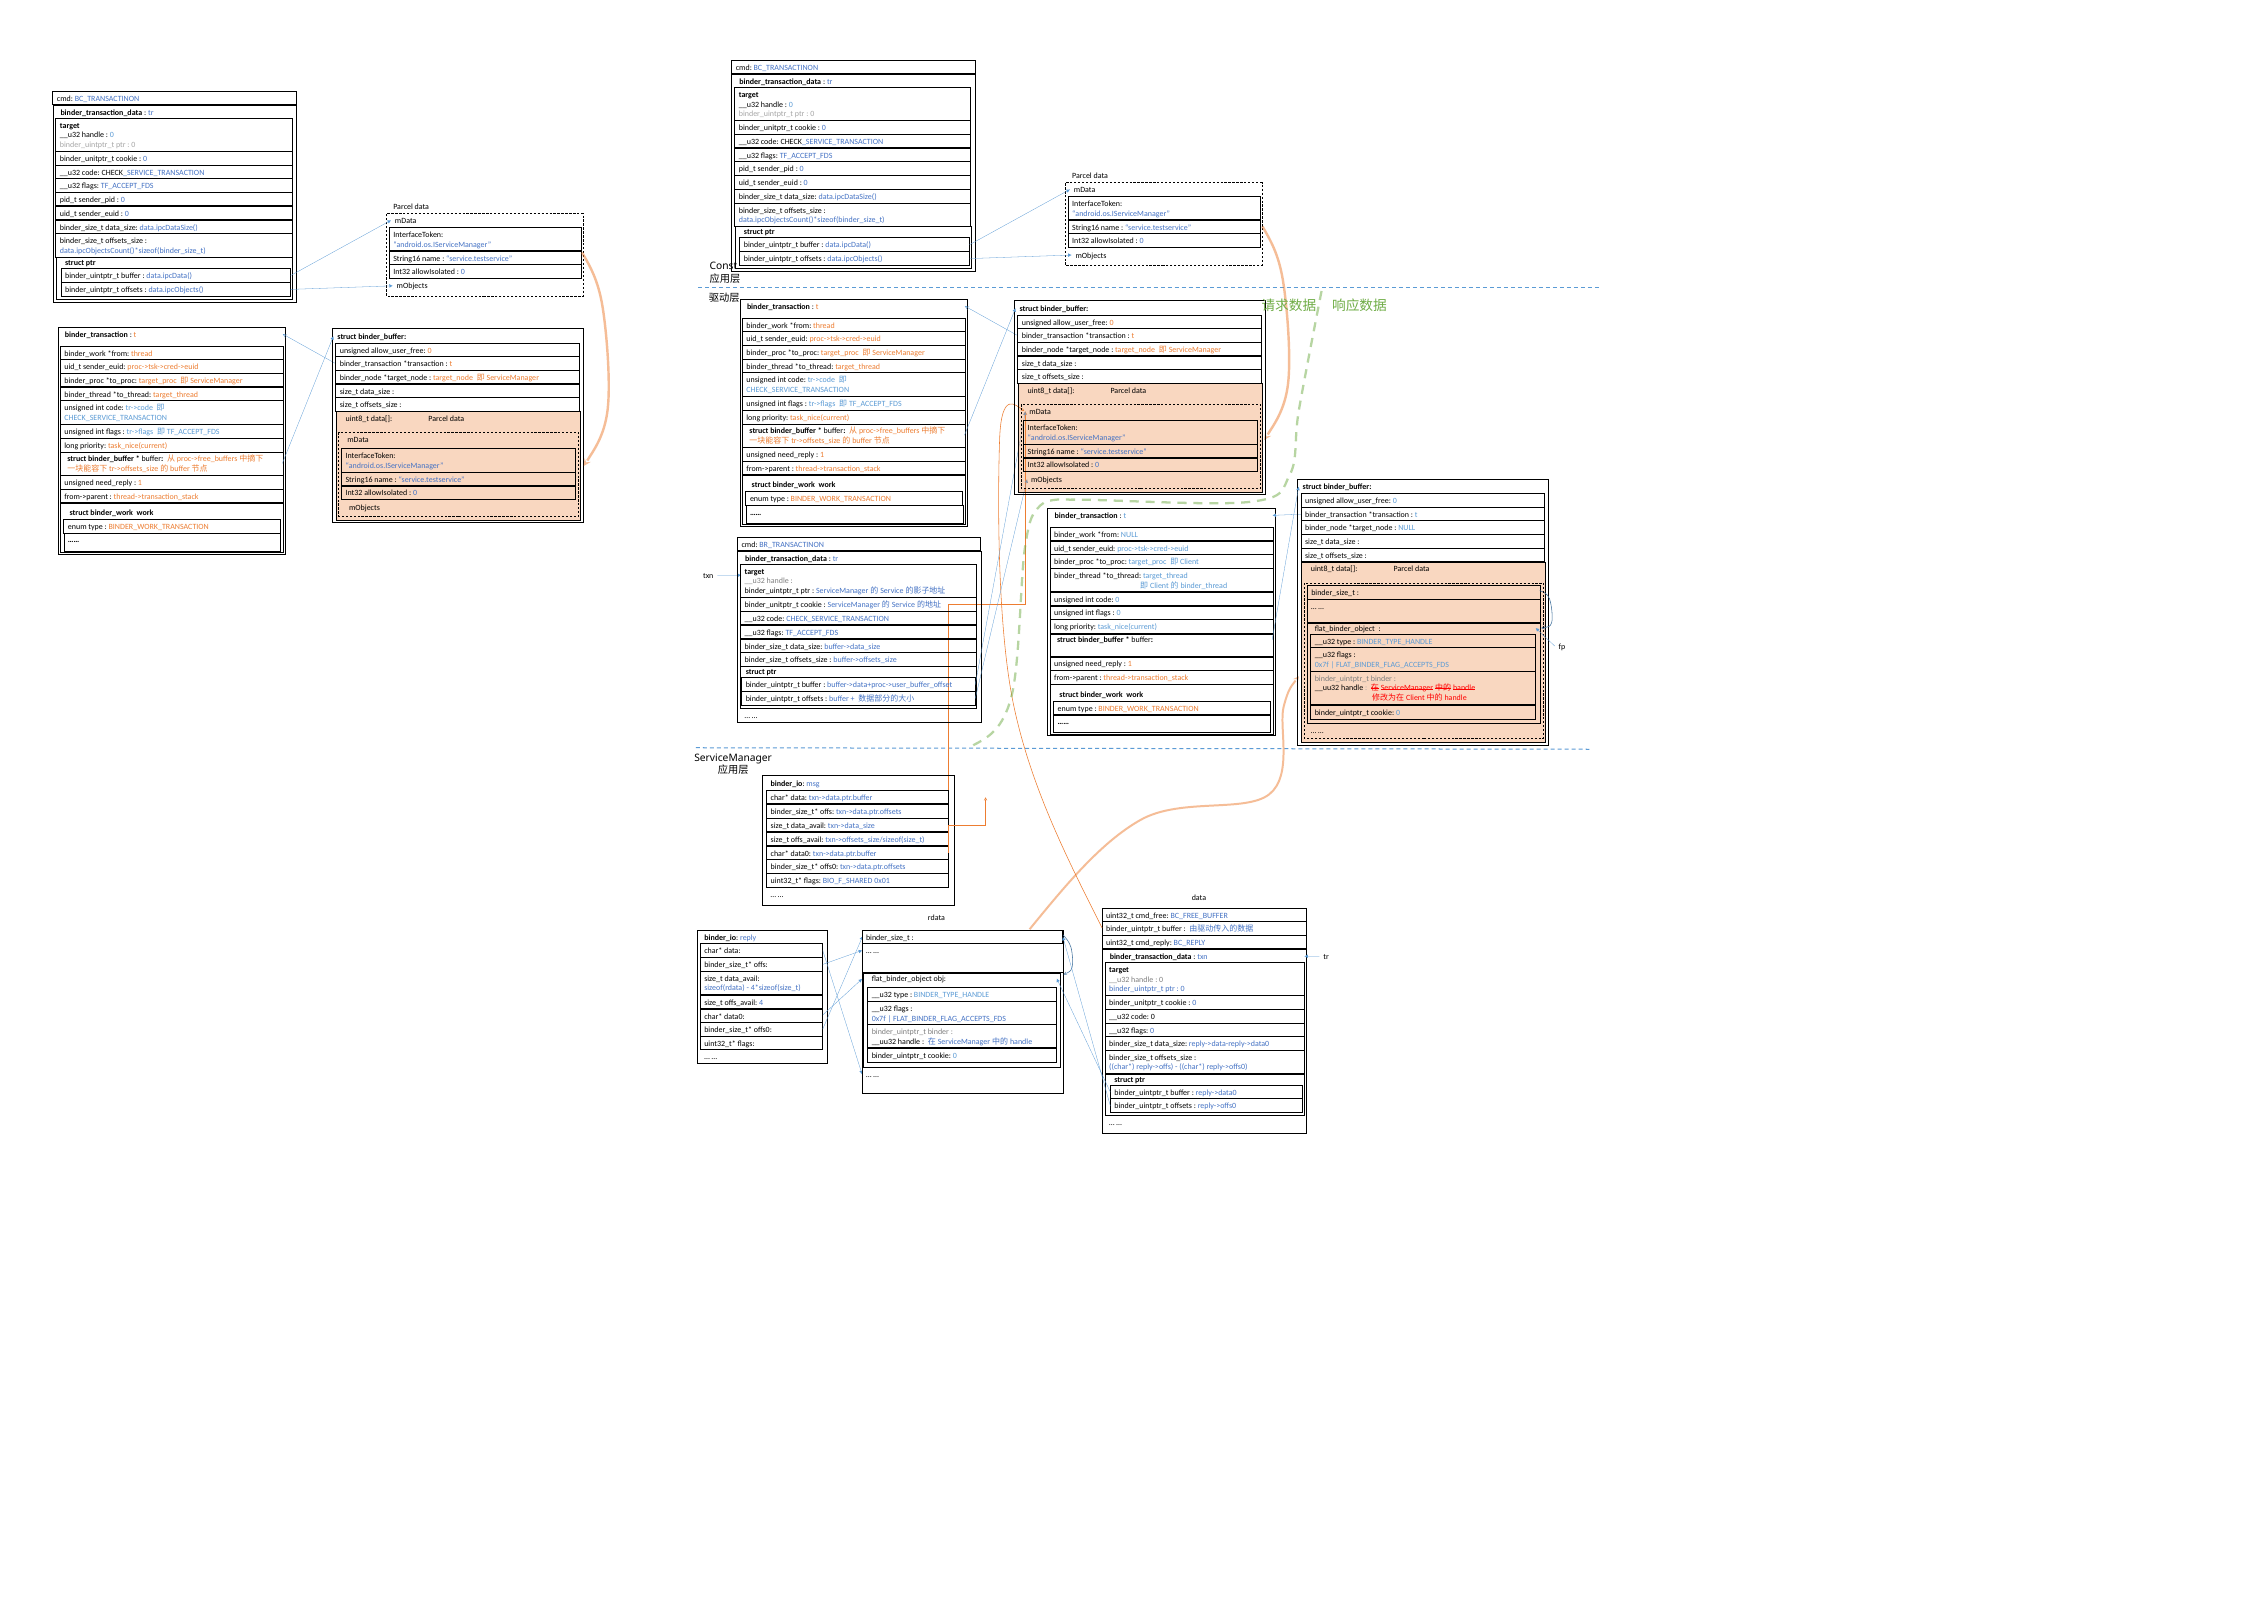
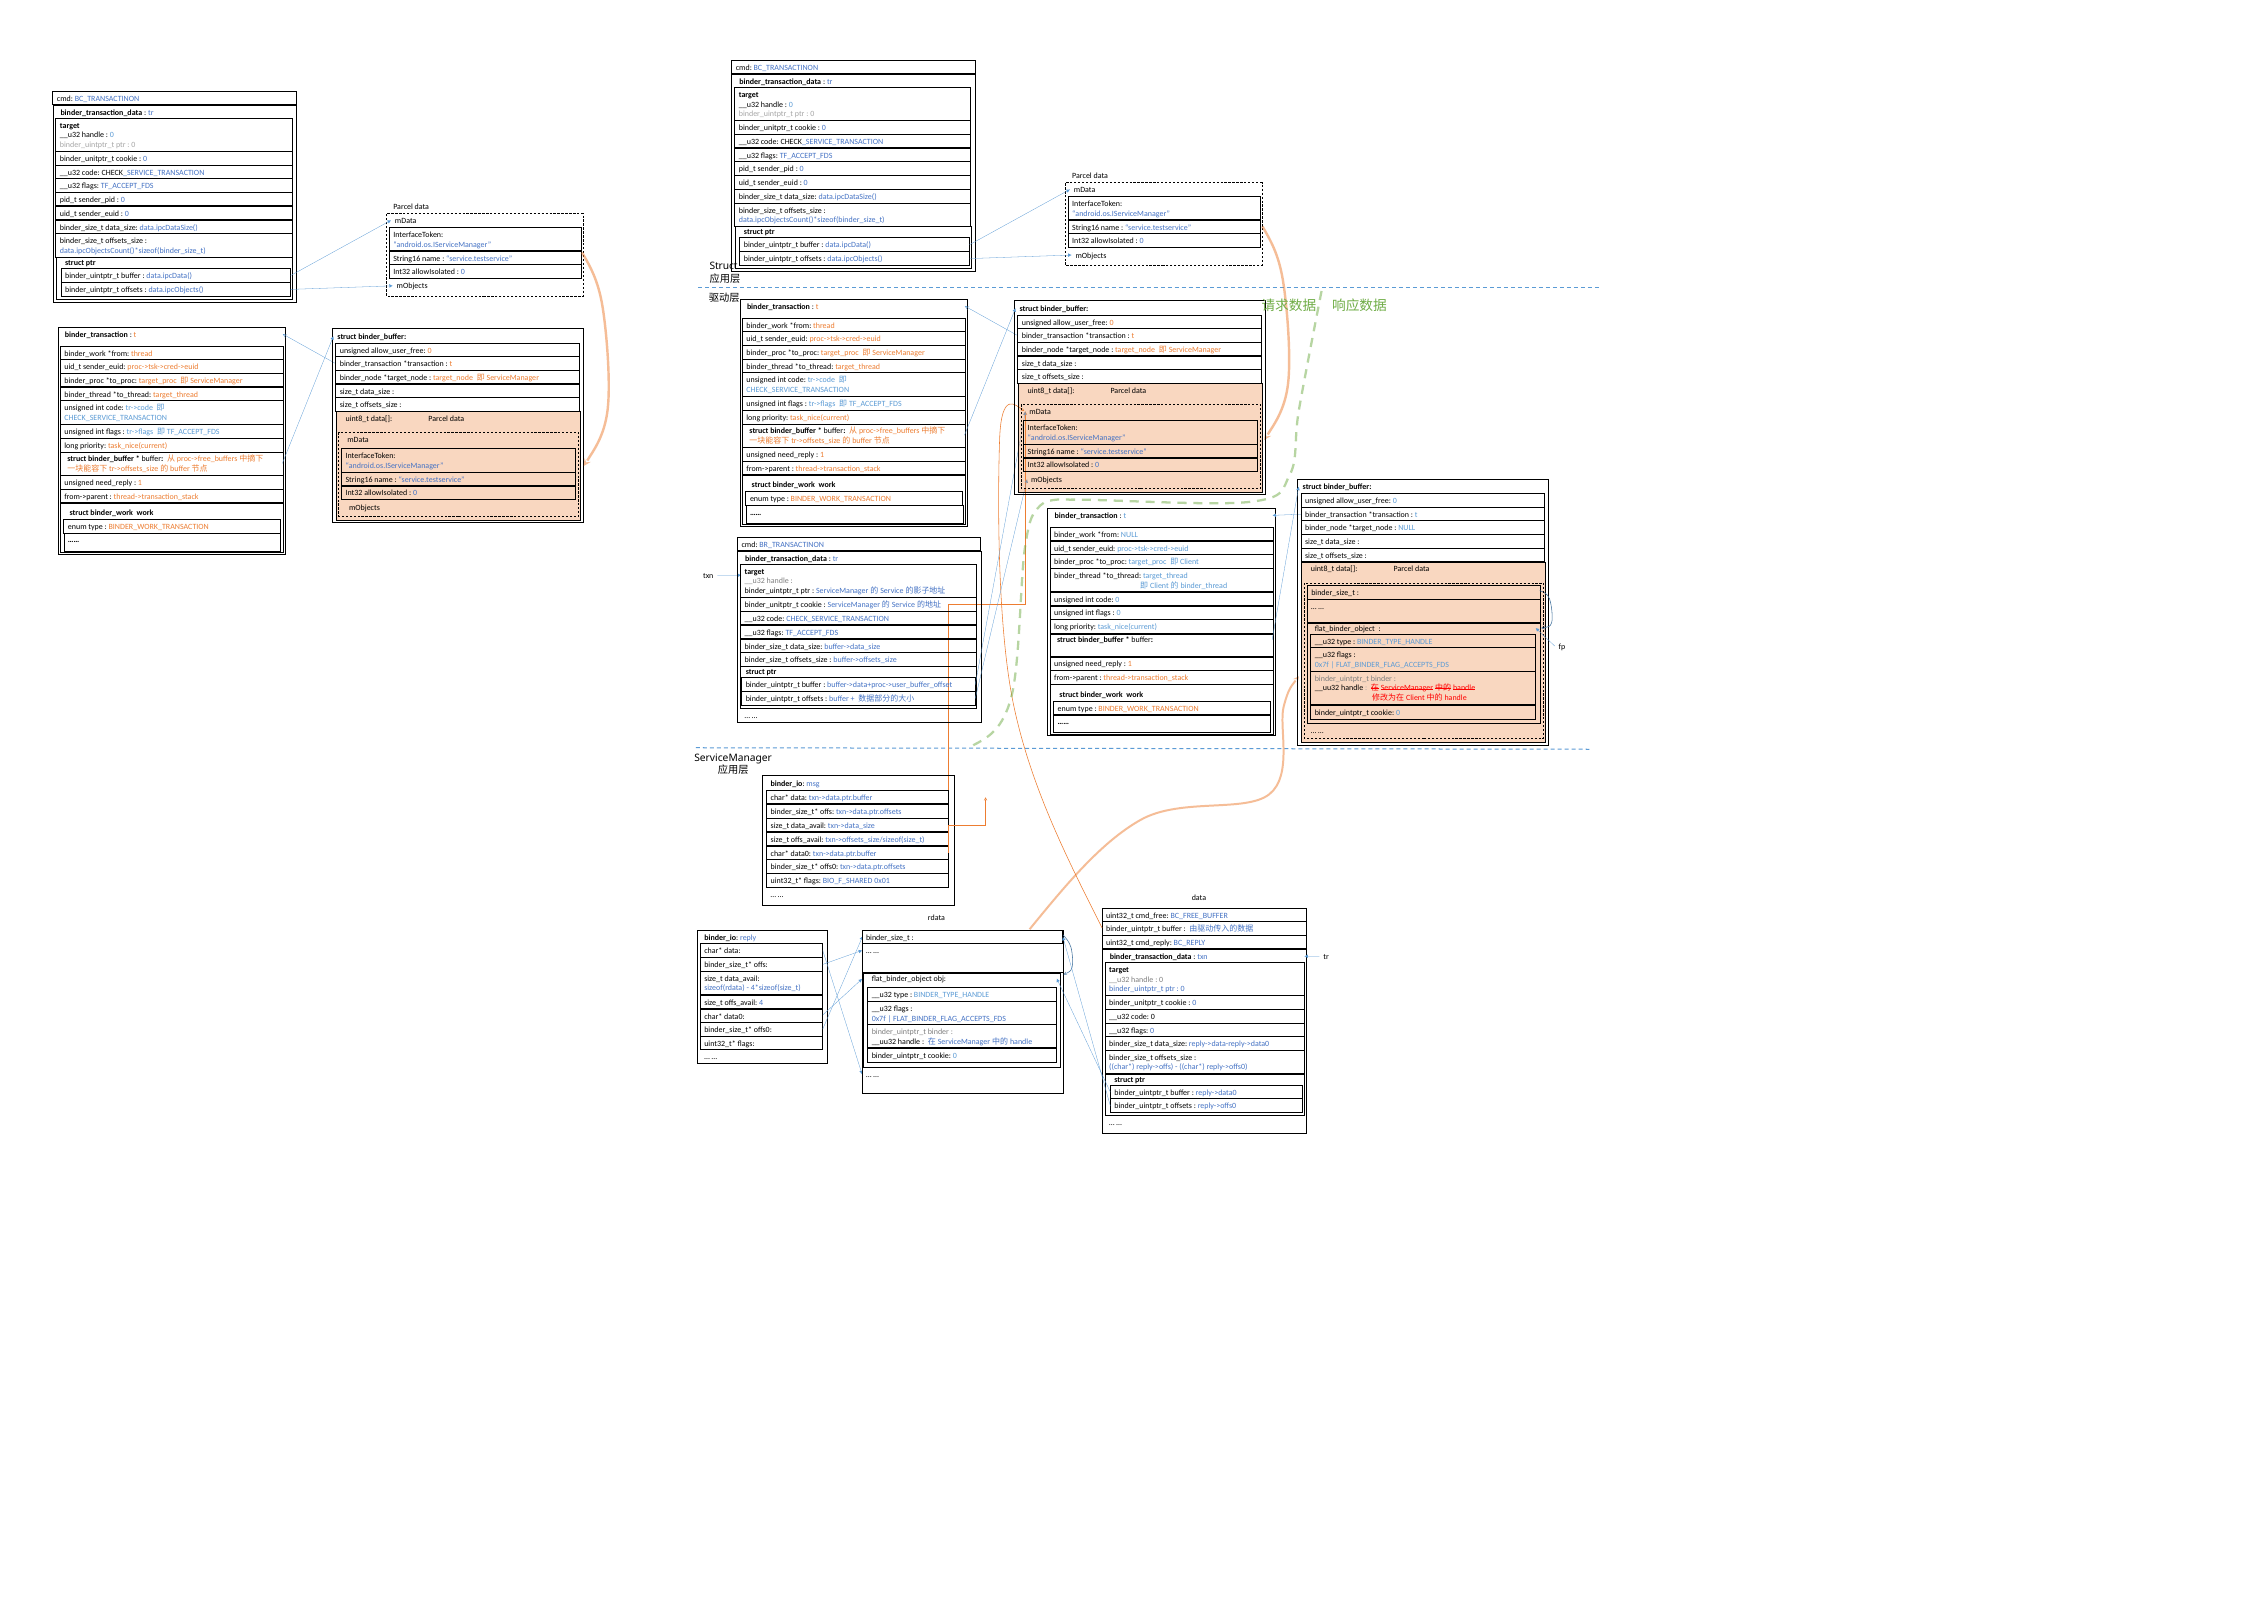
Const at (723, 266): Const -> Struct
